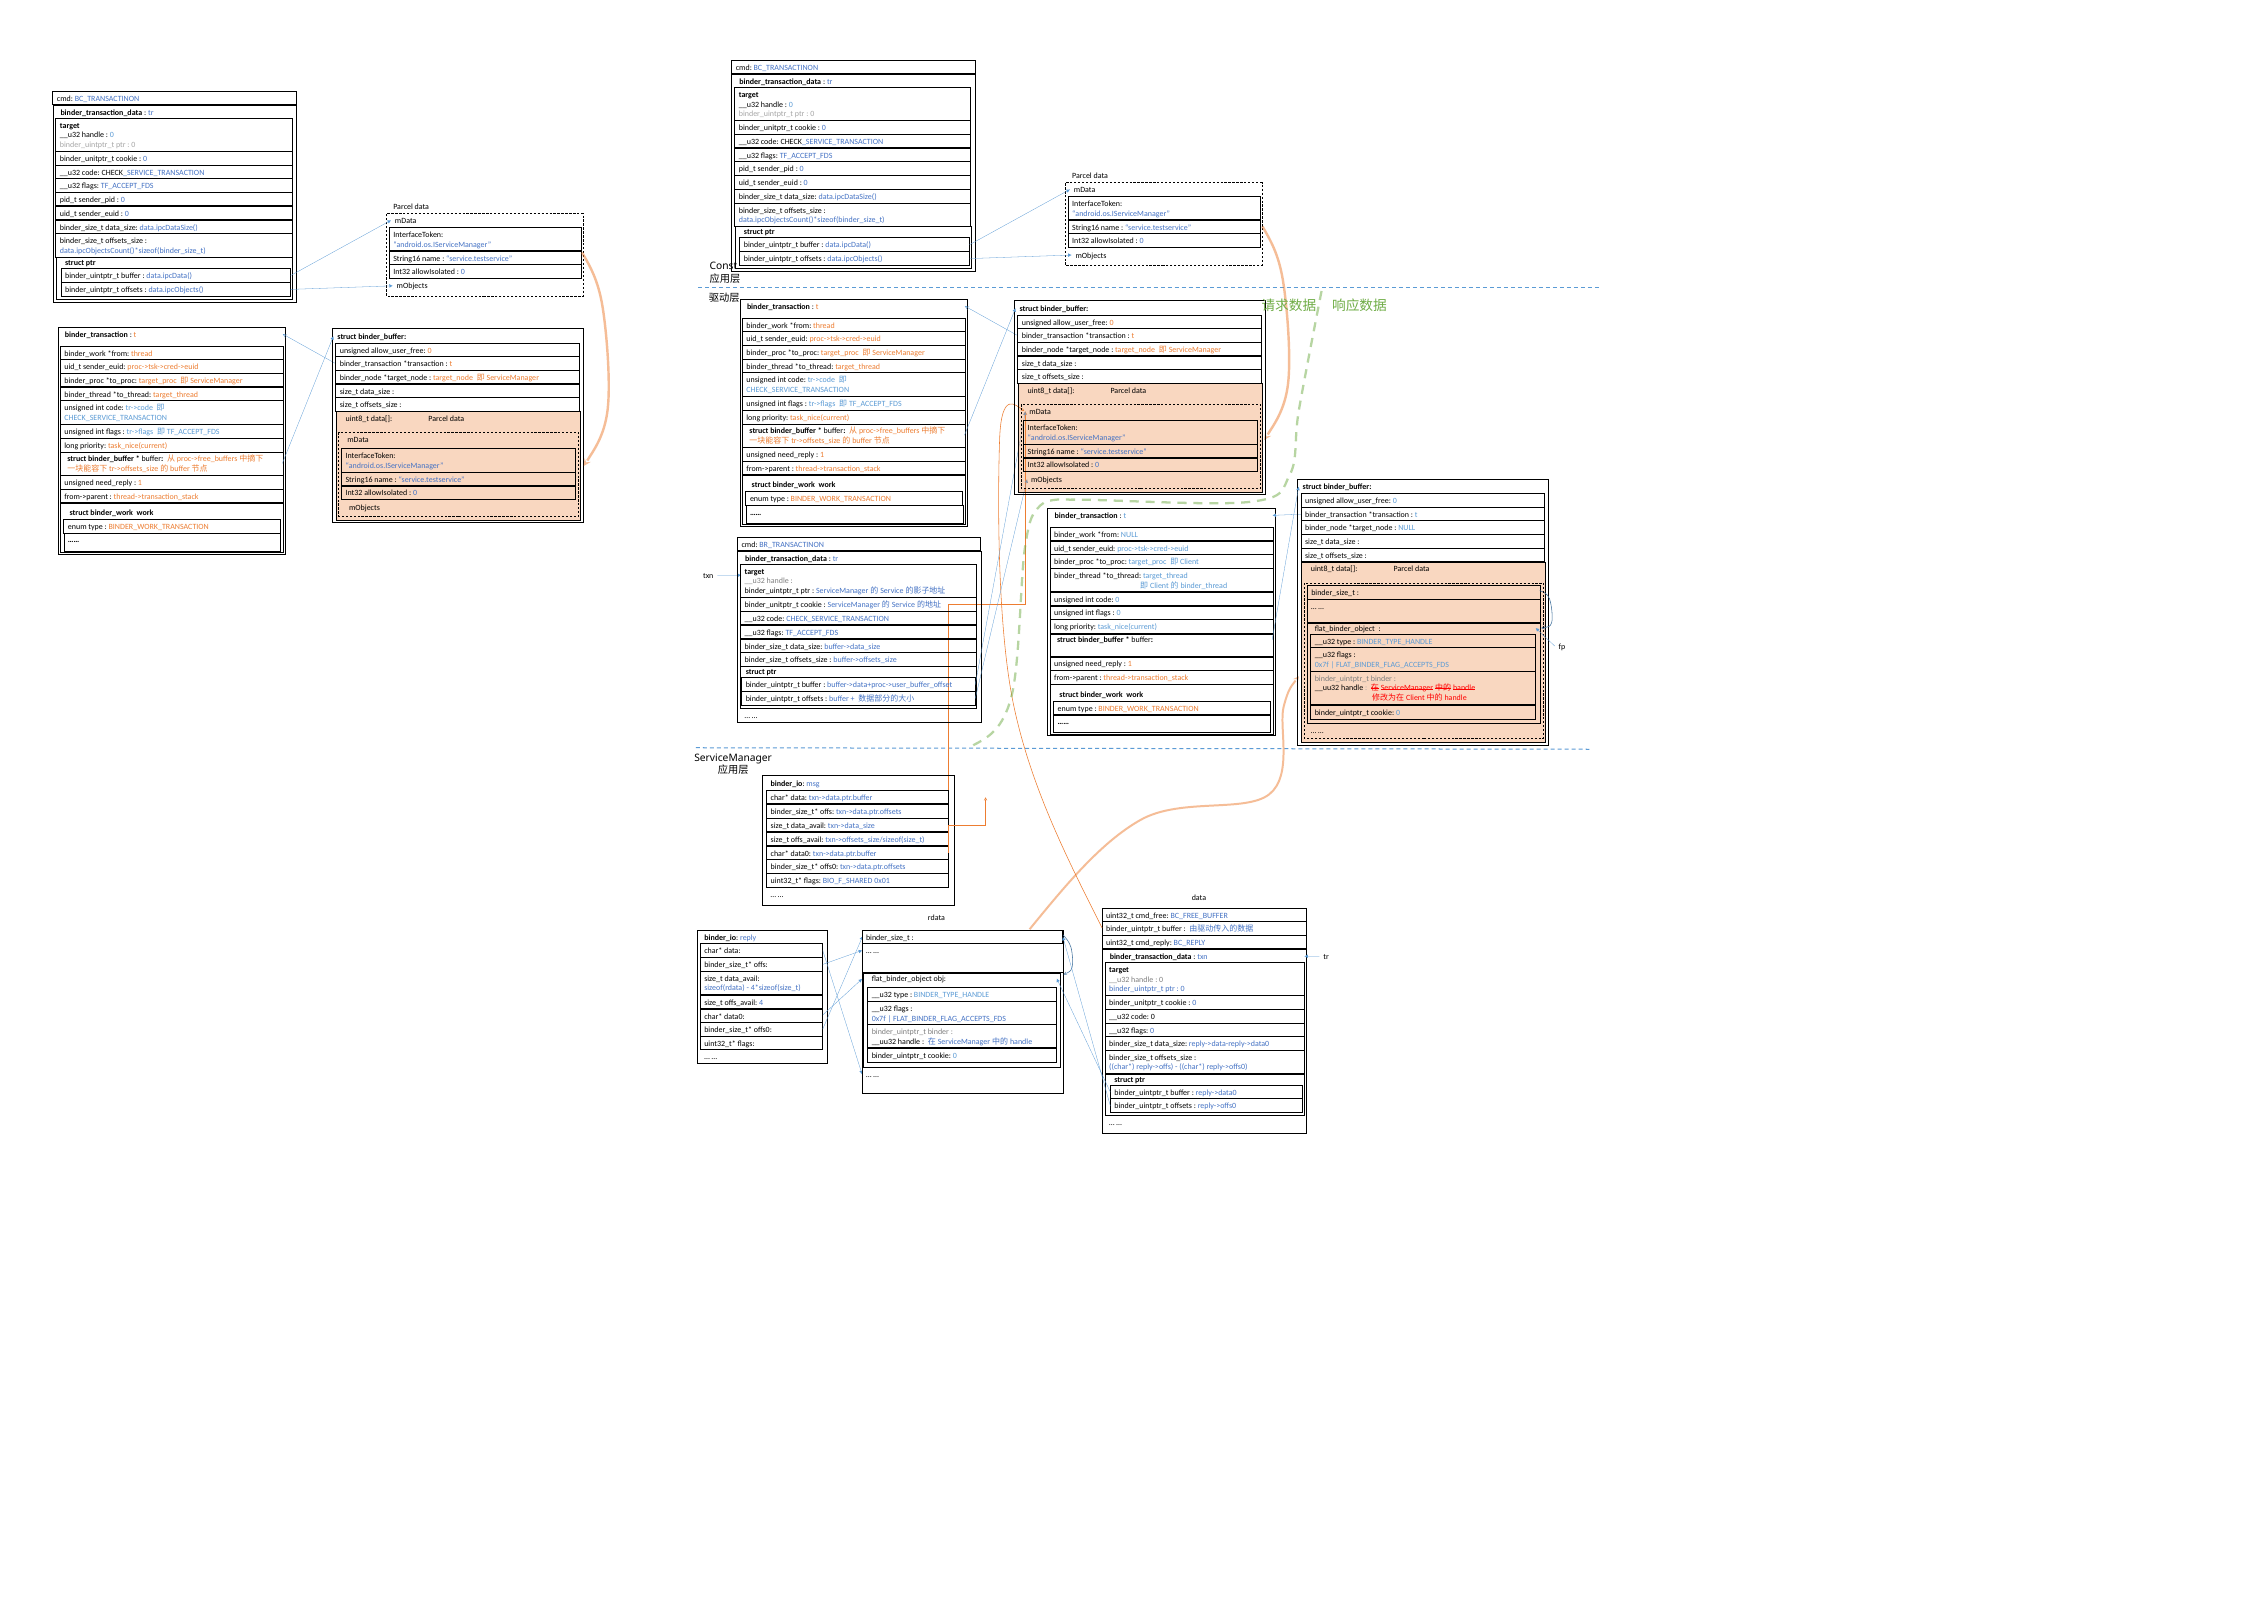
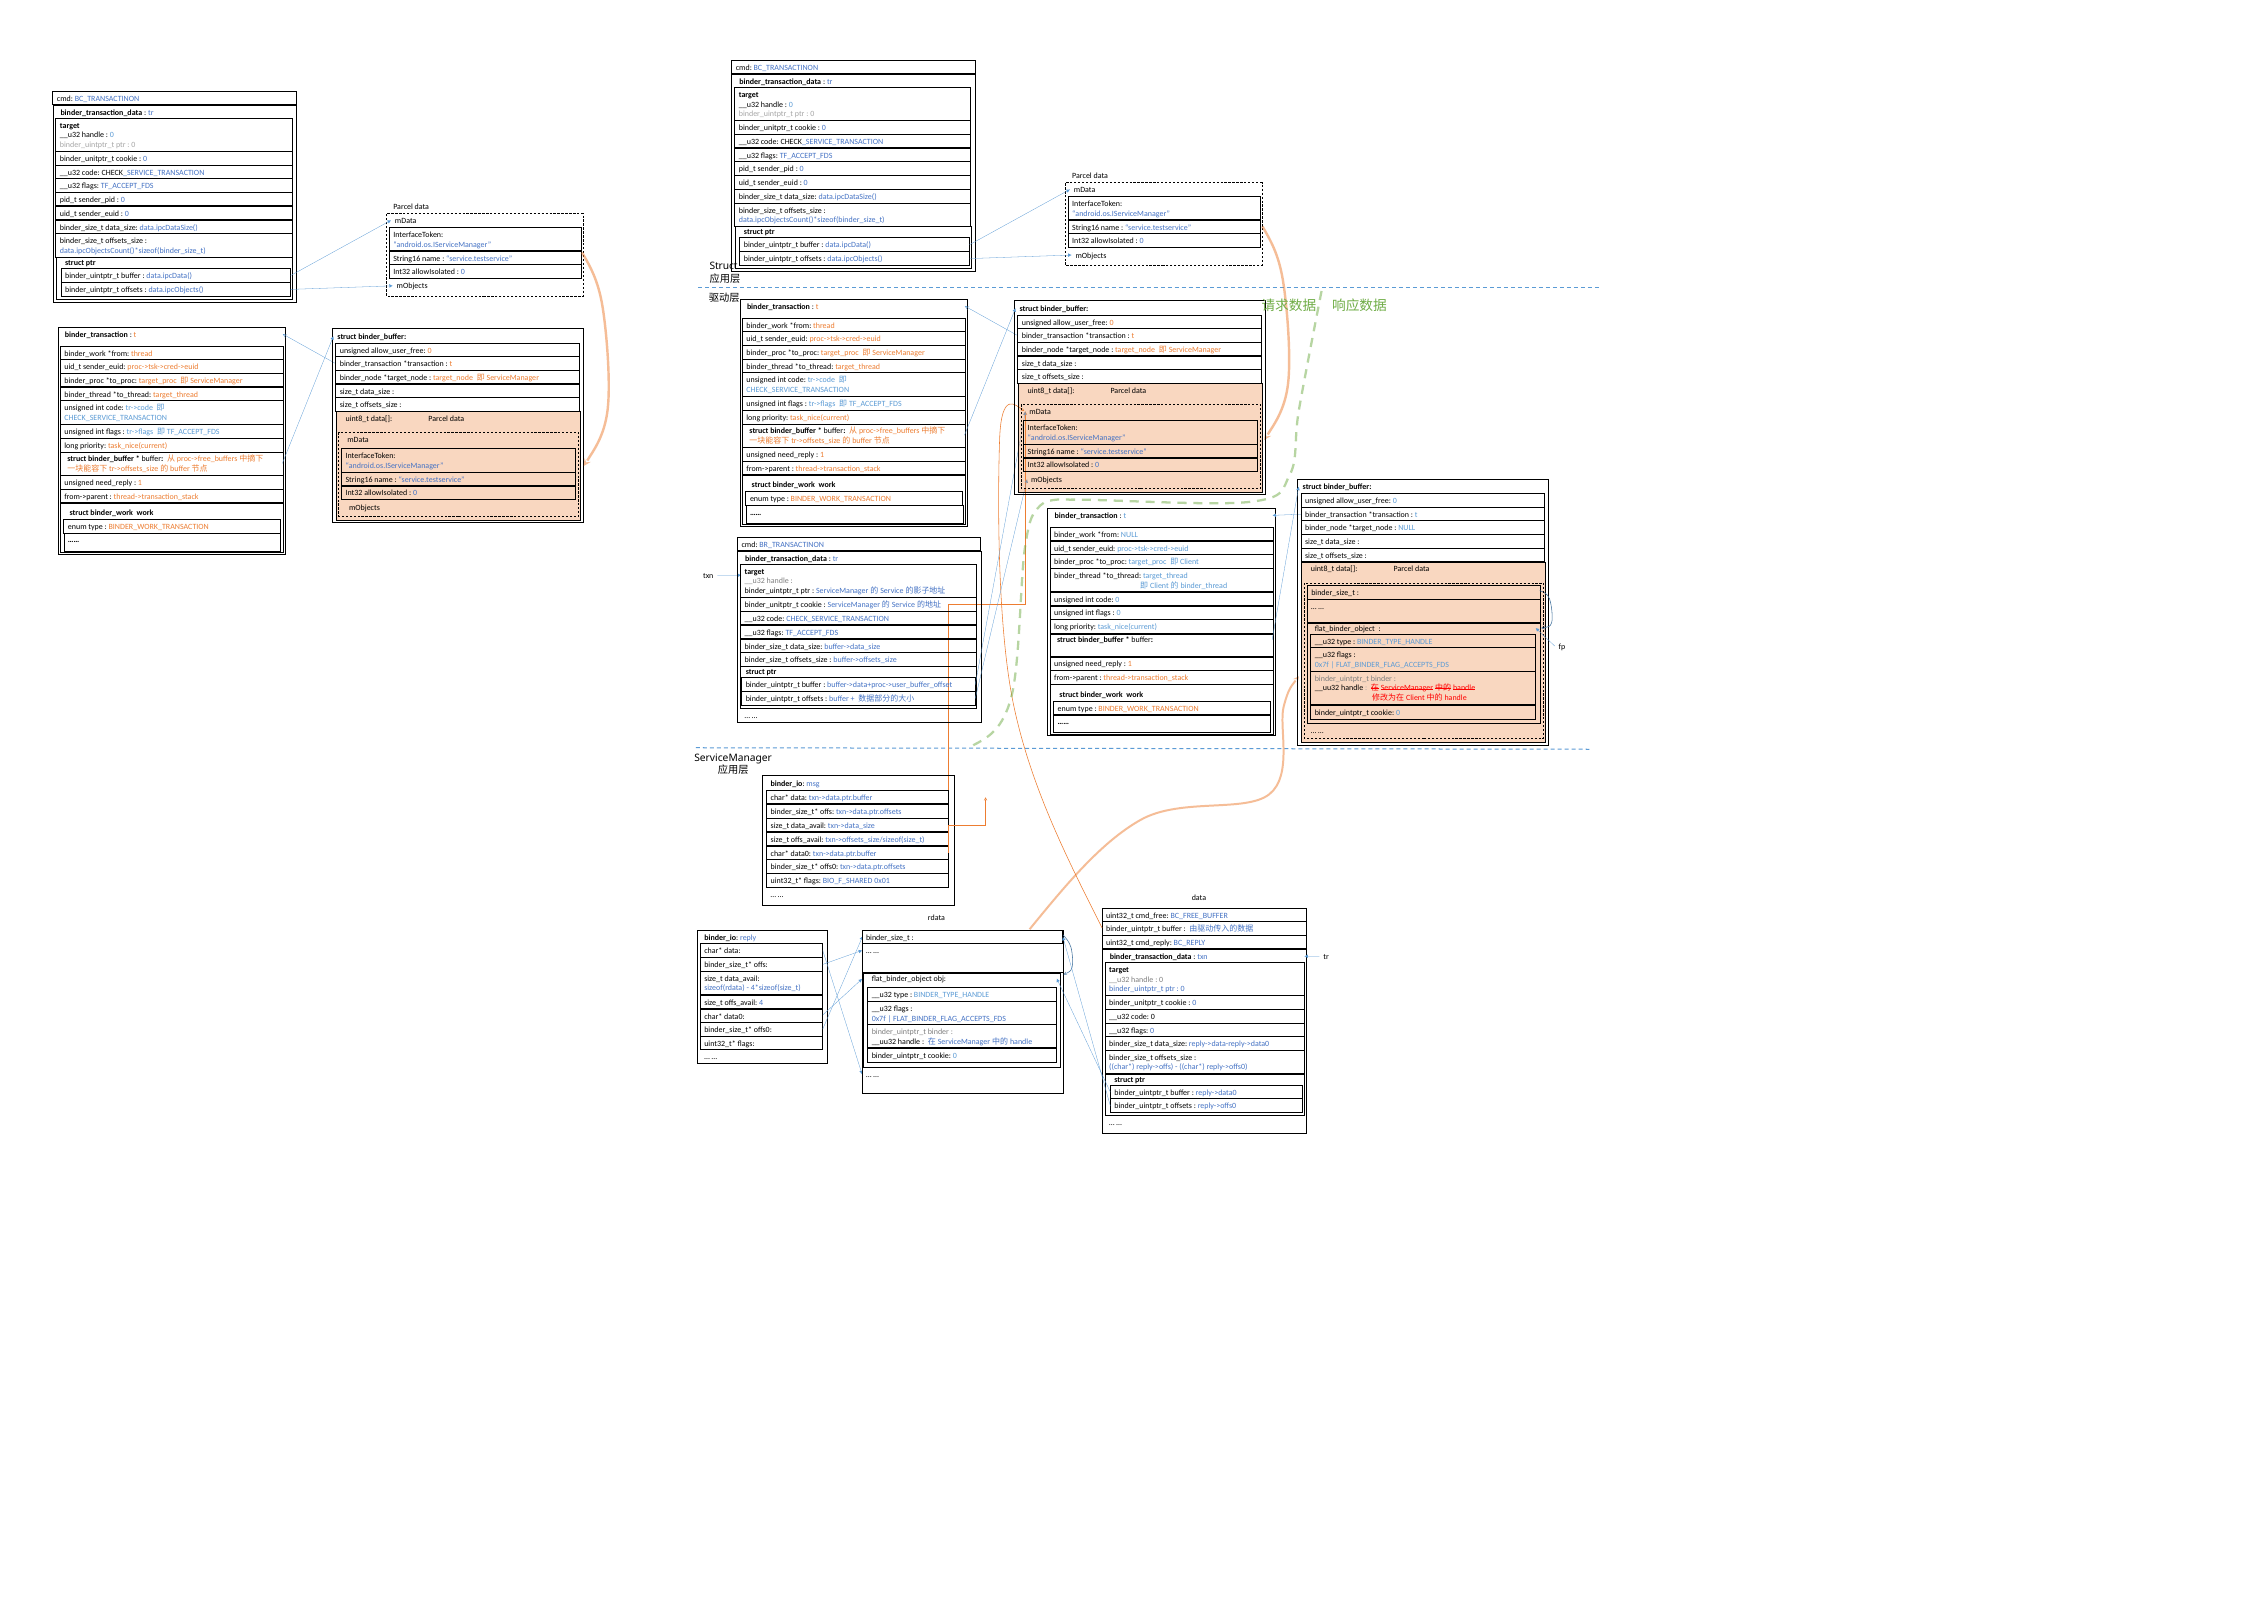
Const at (723, 266): Const -> Struct
